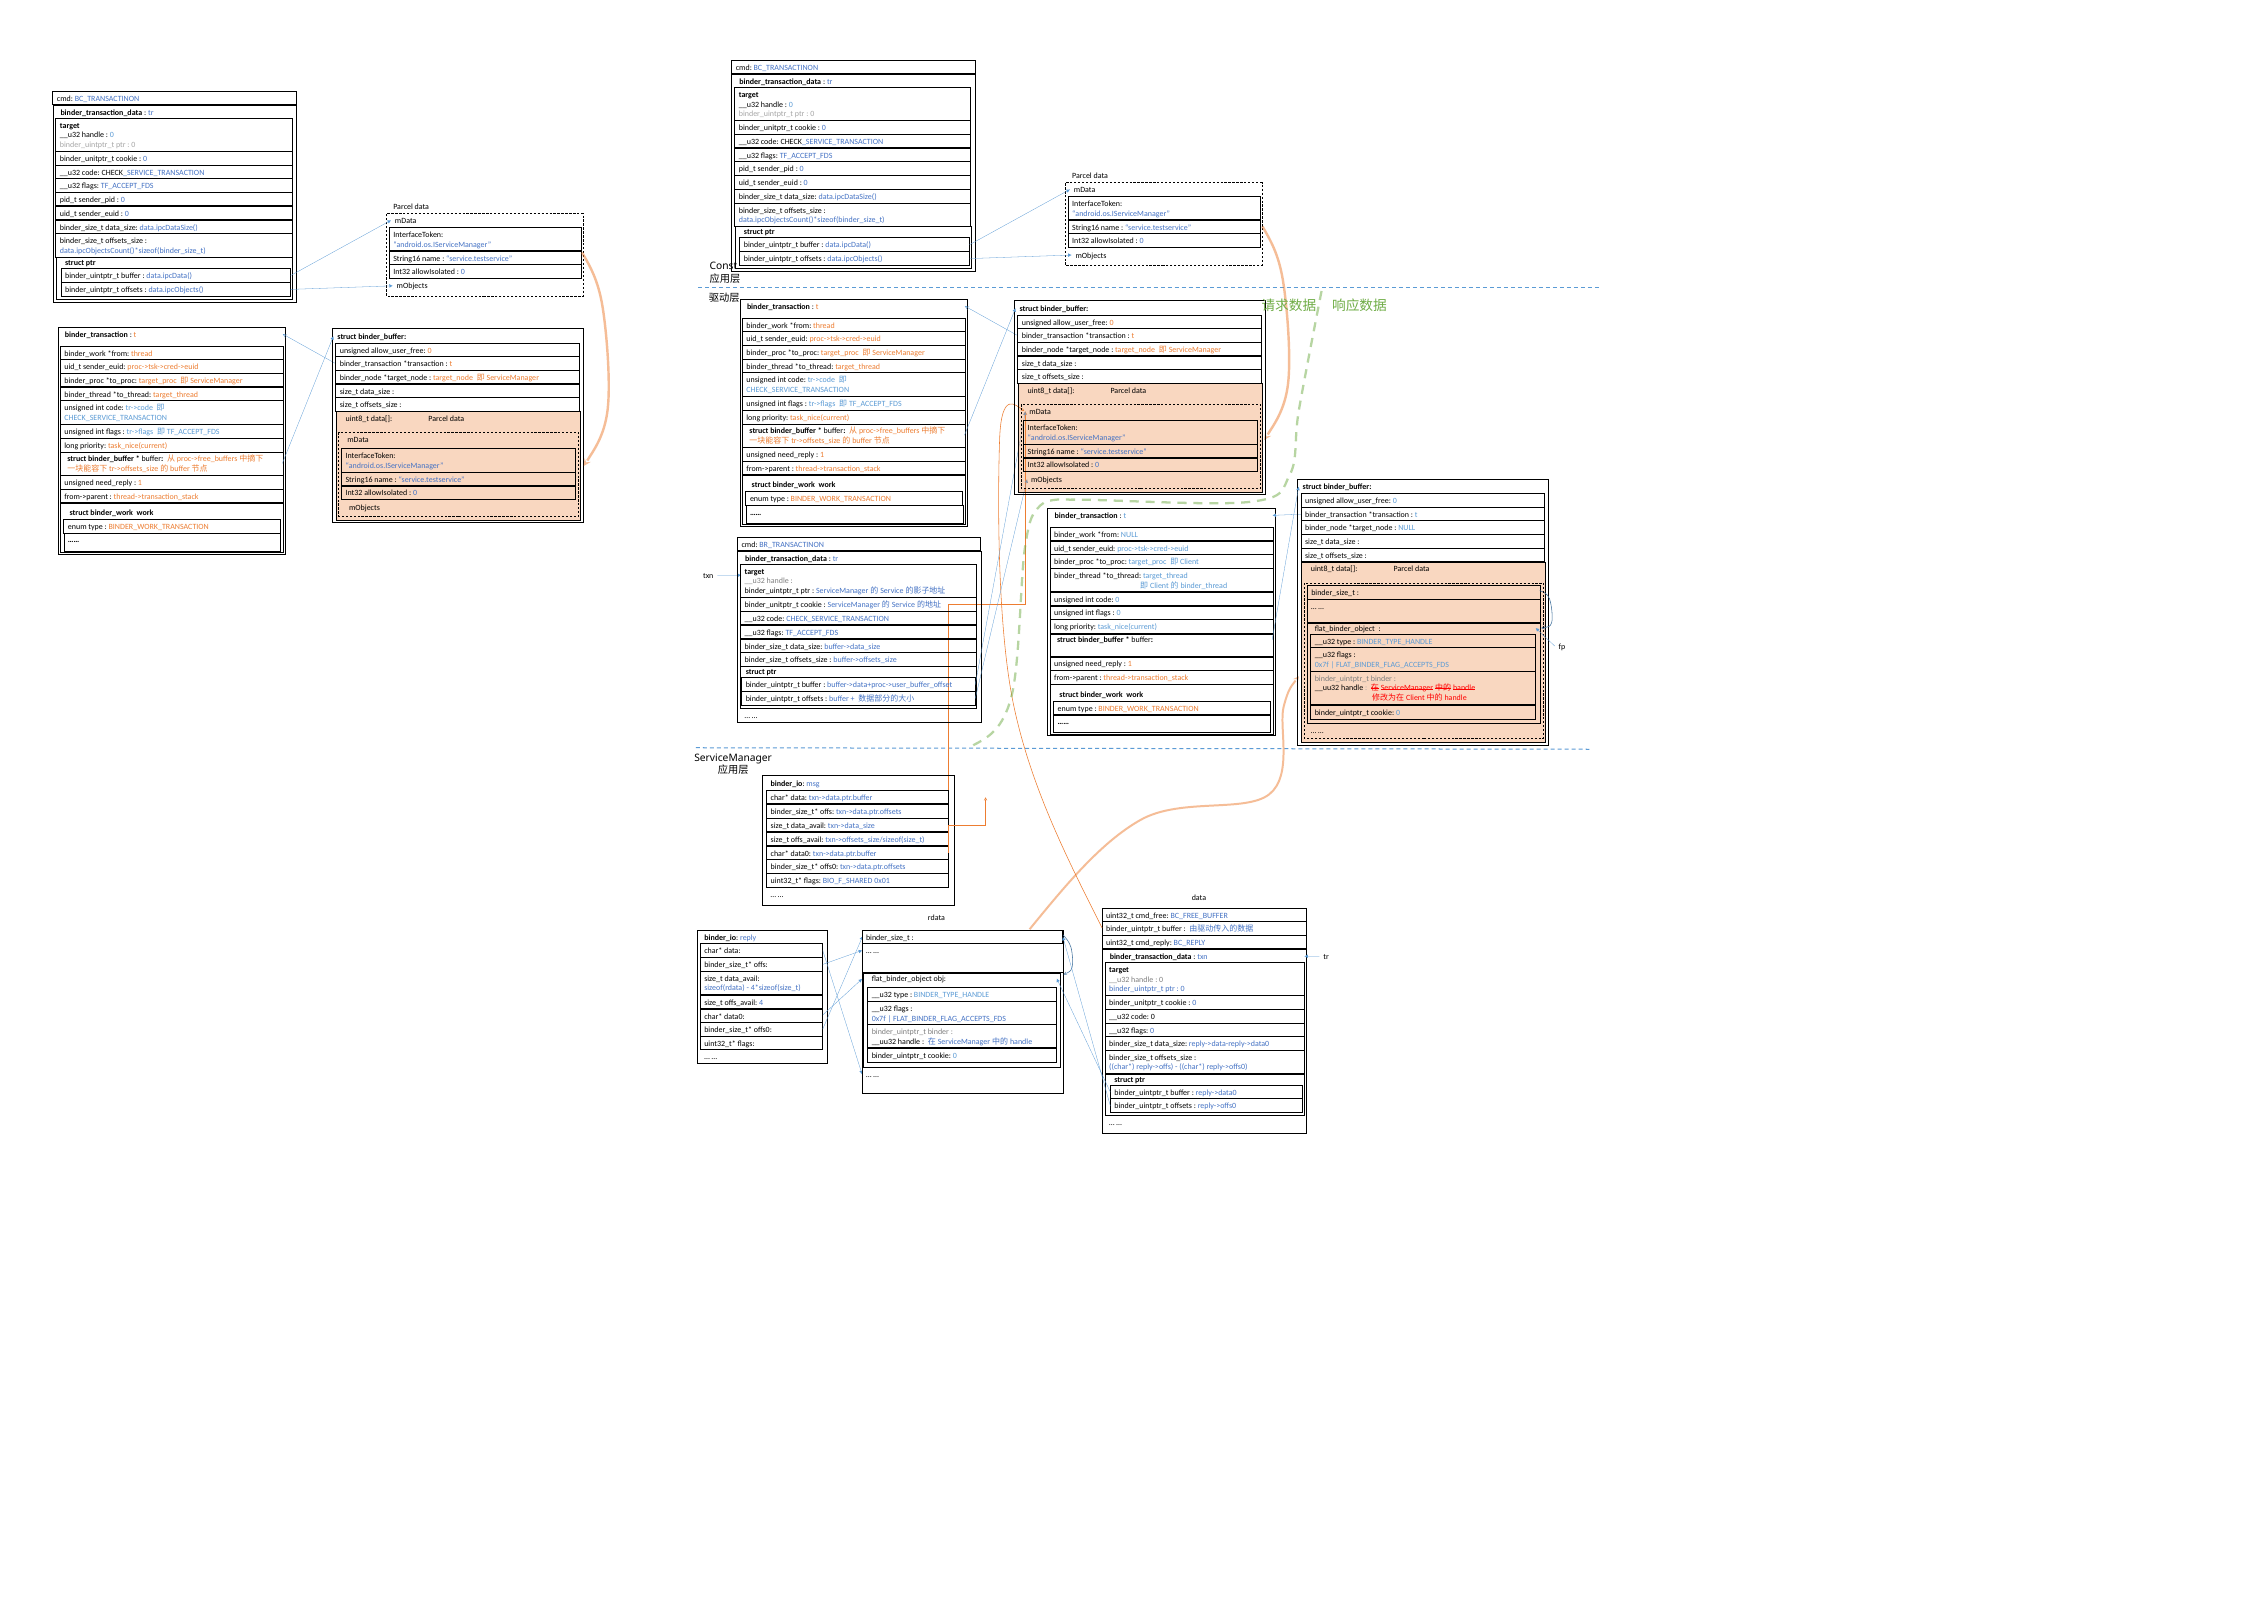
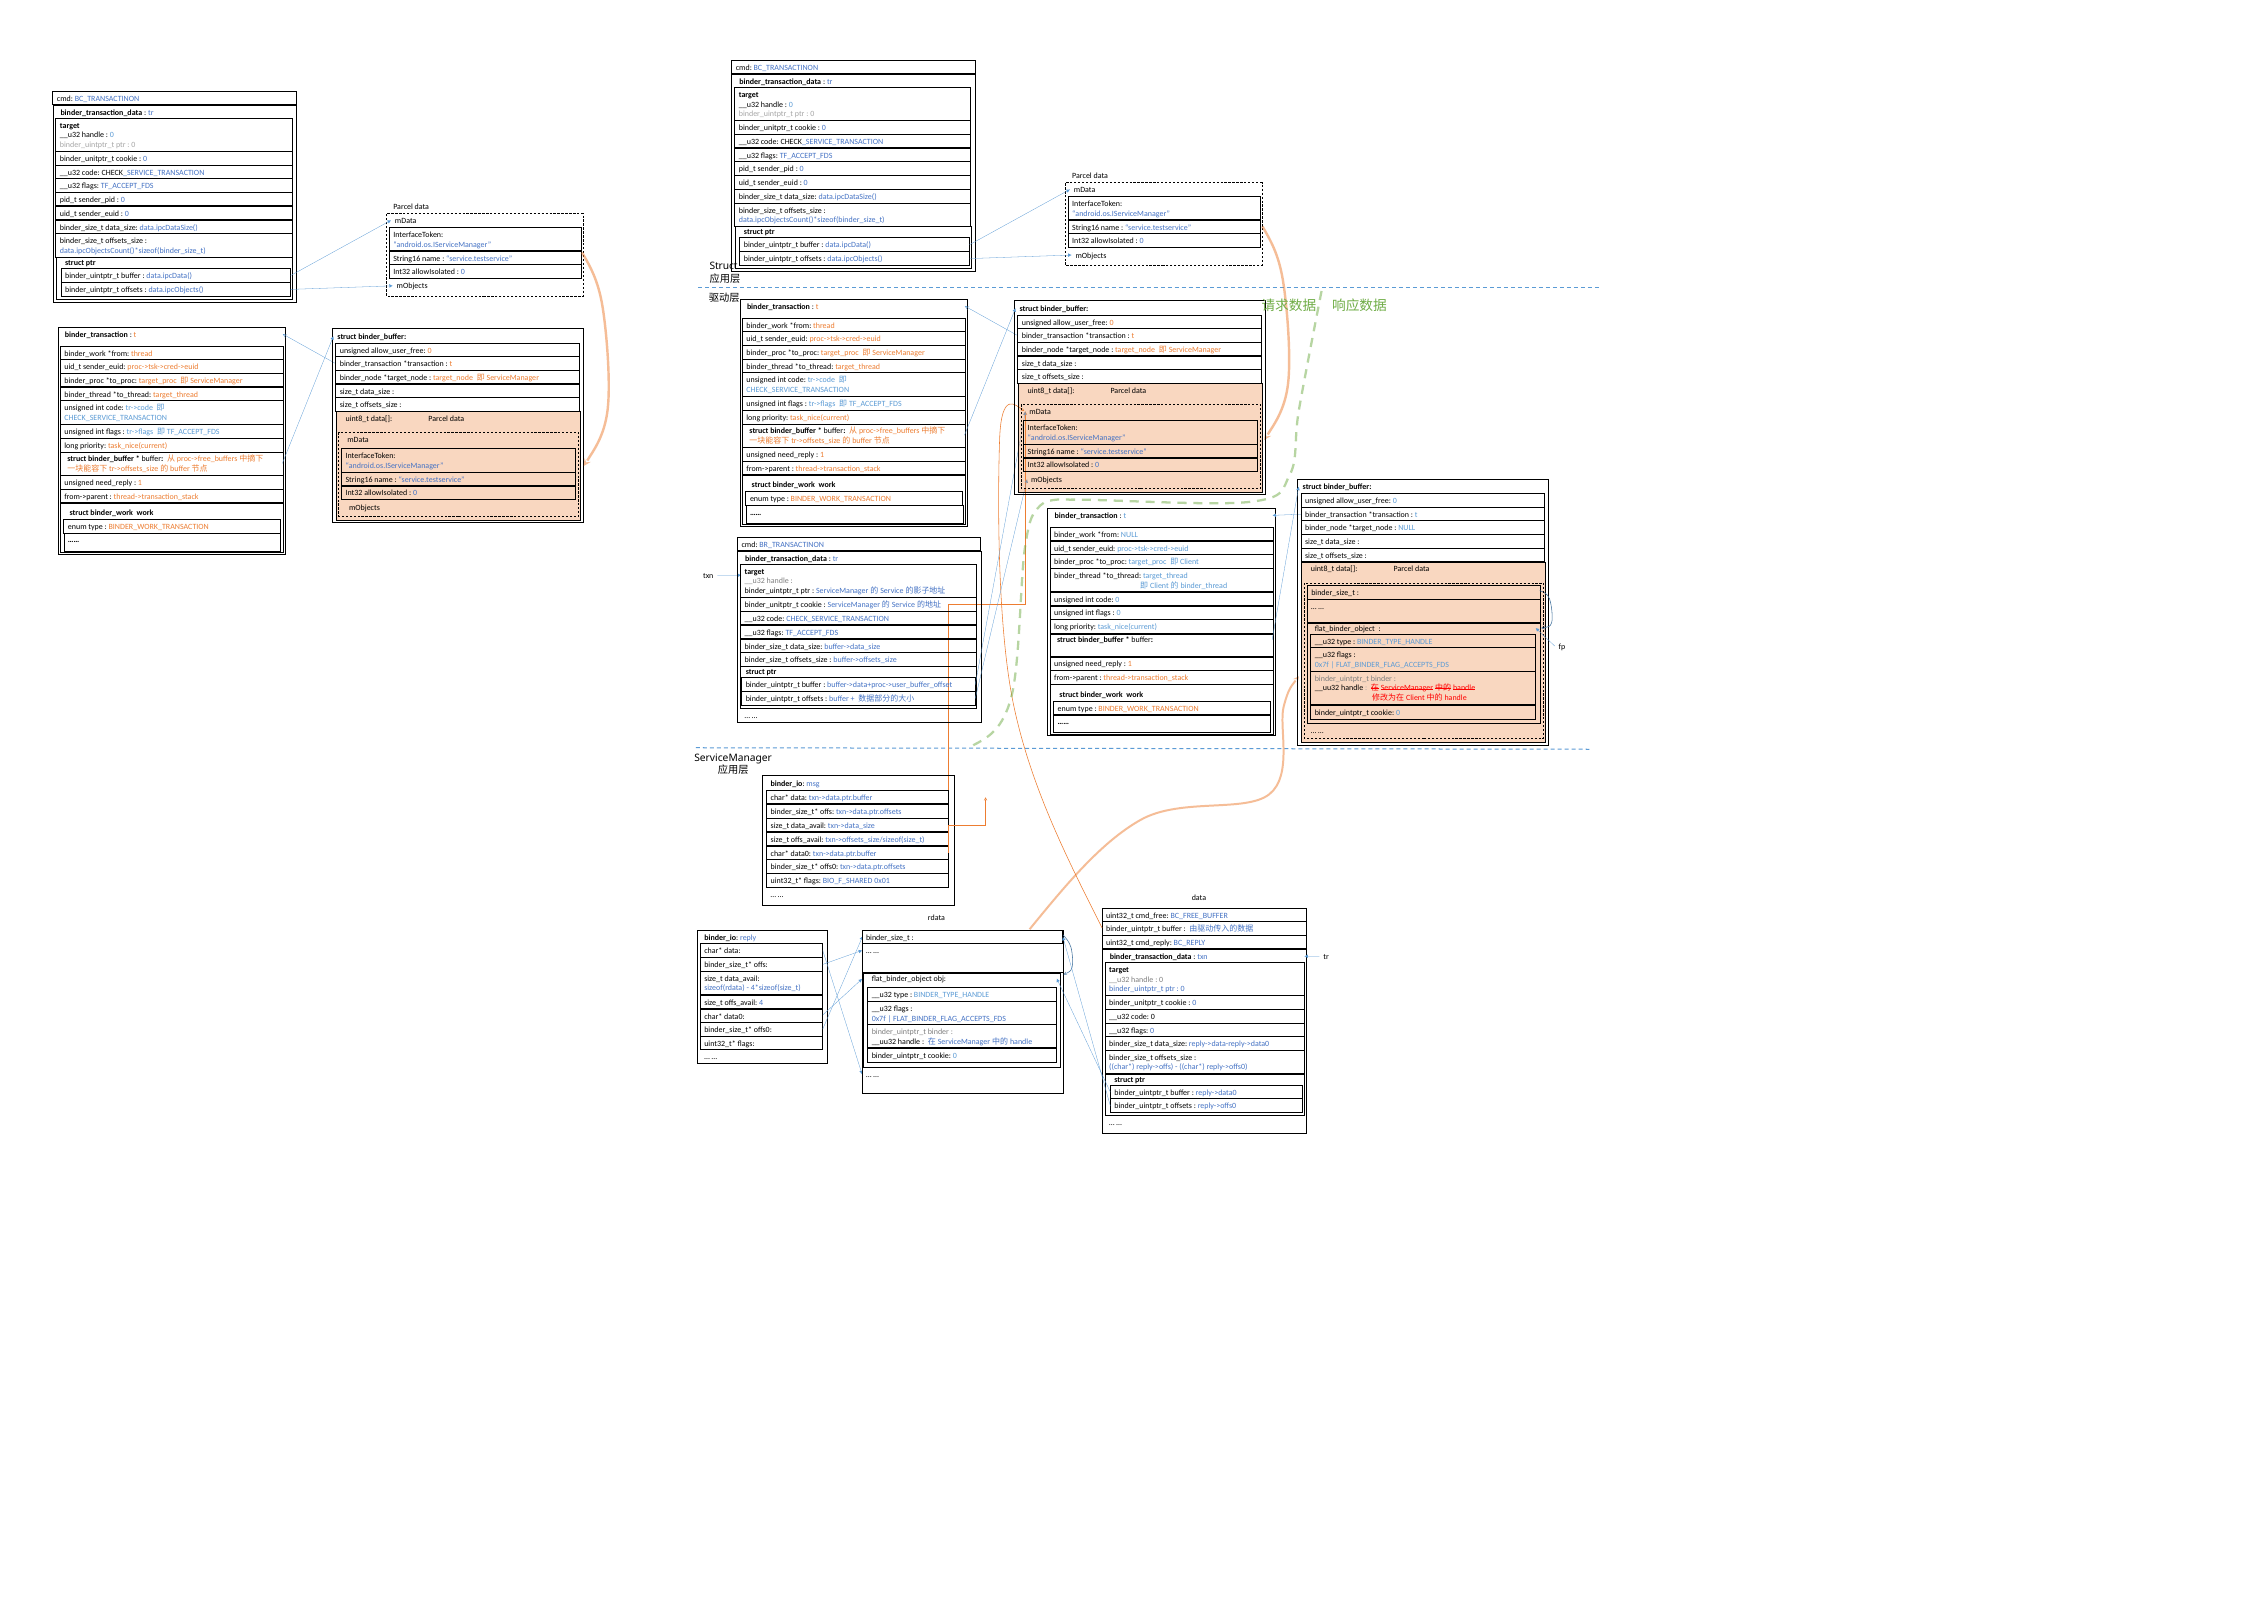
Const at (723, 266): Const -> Struct
